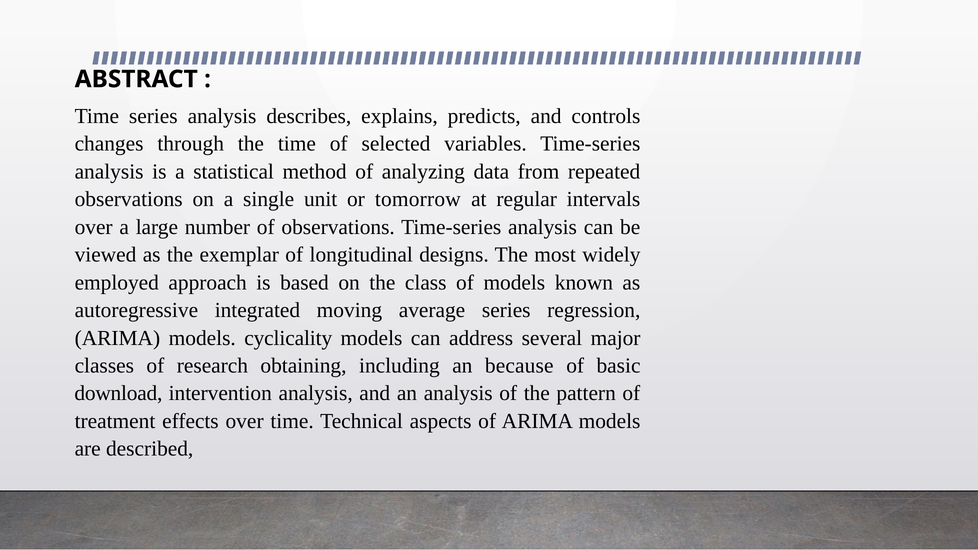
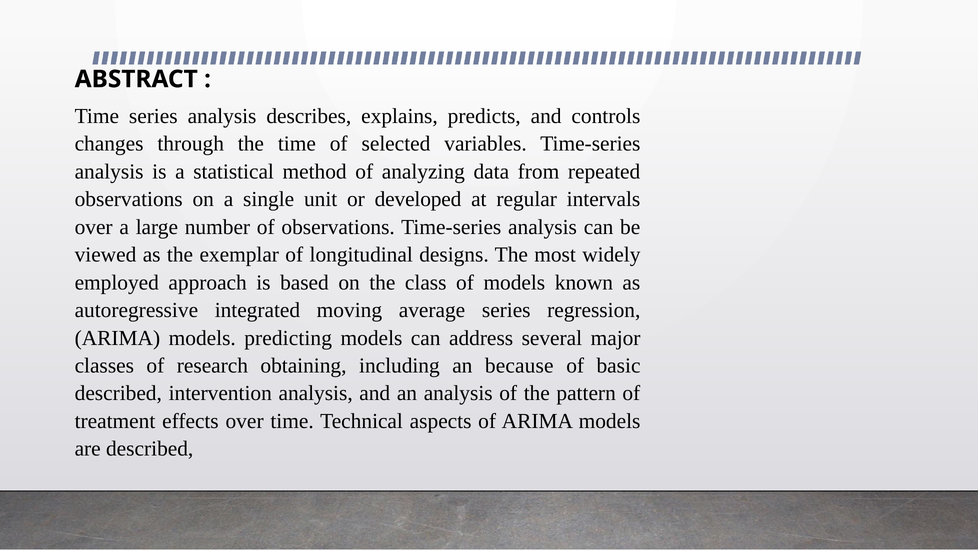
tomorrow: tomorrow -> developed
cyclicality: cyclicality -> predicting
download at (118, 393): download -> described
